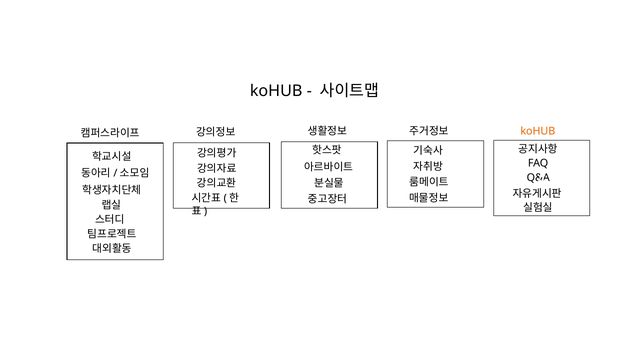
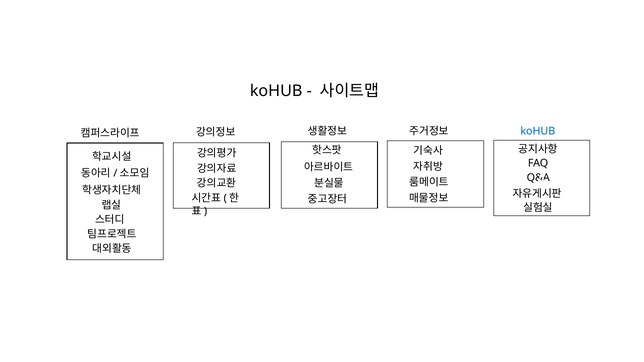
koHUB at (538, 131) colour: orange -> blue
